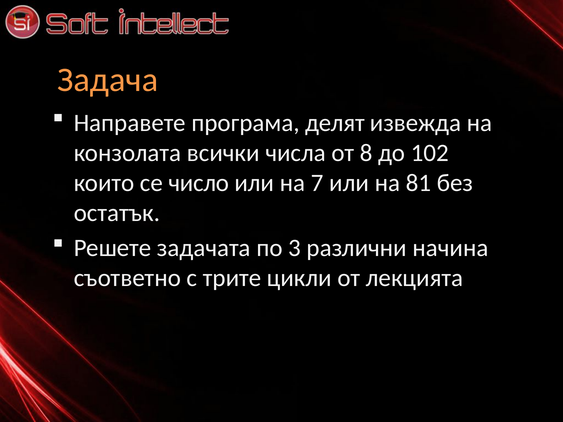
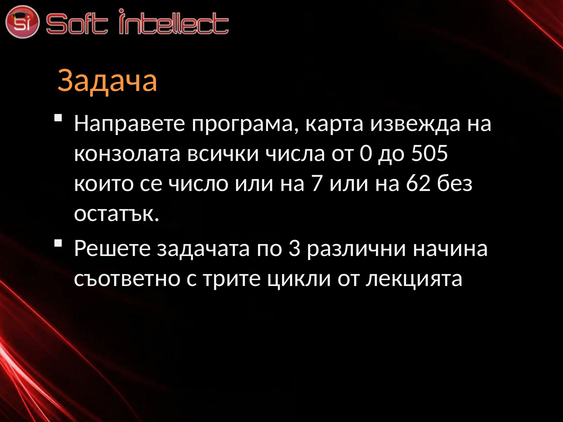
делят: делят -> карта
8: 8 -> 0
102: 102 -> 505
81: 81 -> 62
